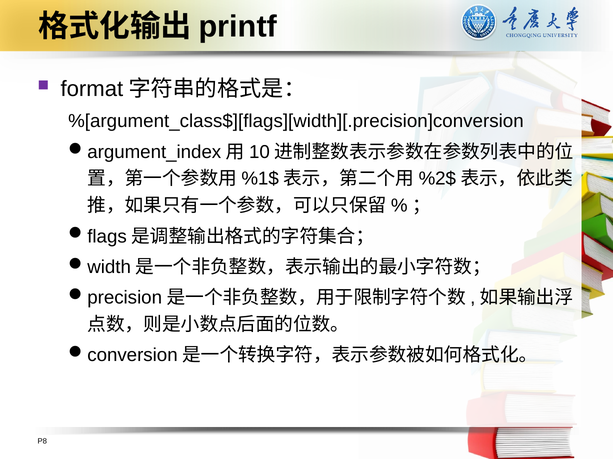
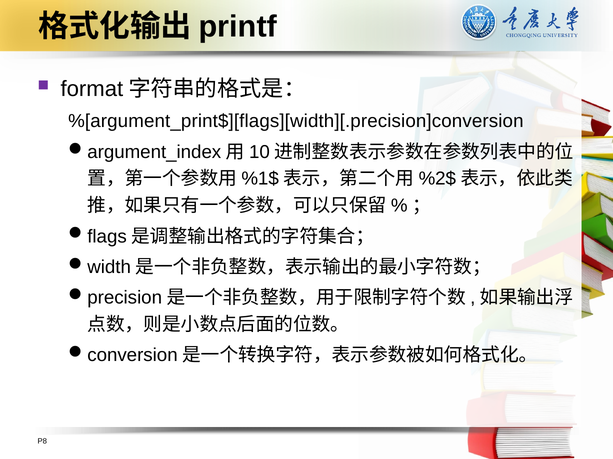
%[argument_class$][flags][width][.precision]conversion: %[argument_class$][flags][width][.precision]conversion -> %[argument_print$][flags][width][.precision]conversion
